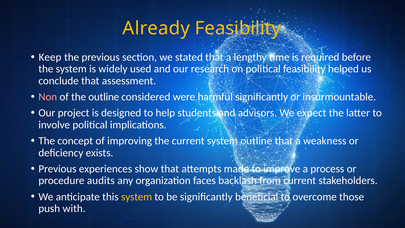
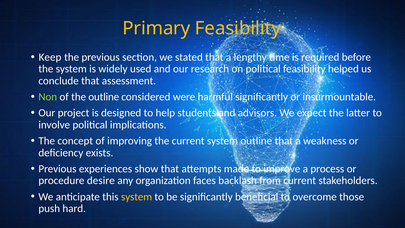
Already: Already -> Primary
Non colour: pink -> light green
audits: audits -> desire
with: with -> hard
